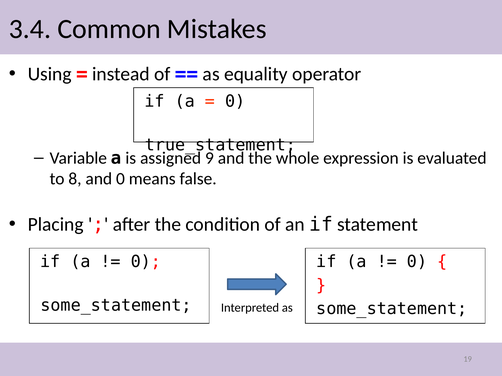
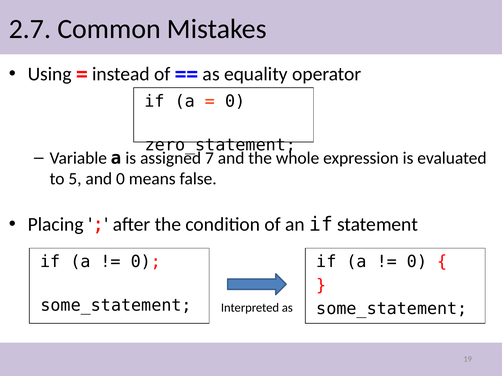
3.4: 3.4 -> 2.7
true_statement: true_statement -> zero_statement
9: 9 -> 7
8: 8 -> 5
